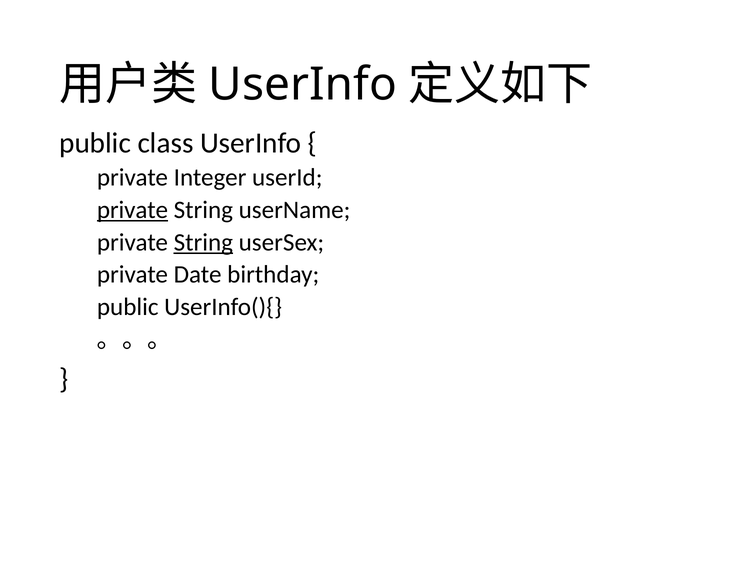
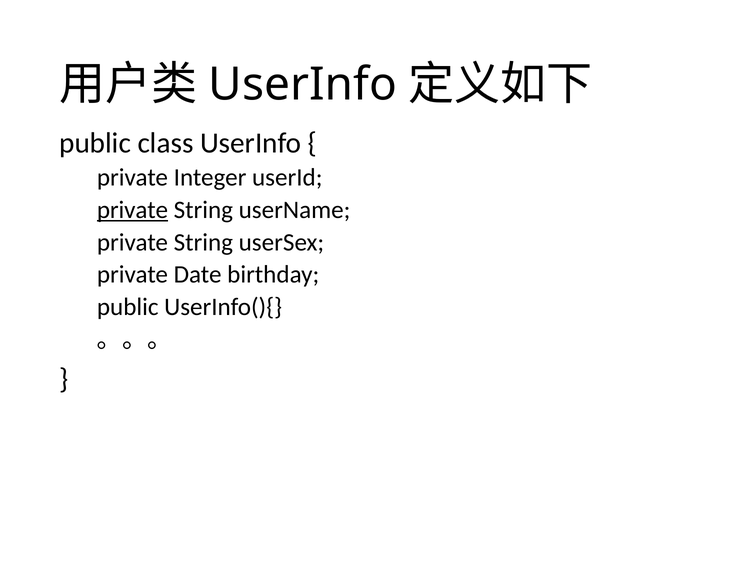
String at (203, 242) underline: present -> none
